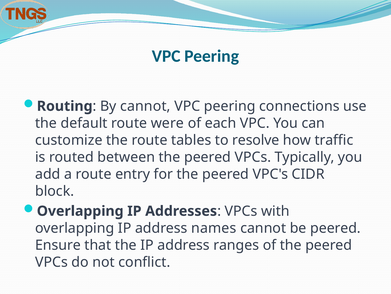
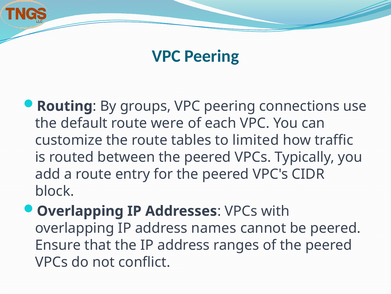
By cannot: cannot -> groups
resolve: resolve -> limited
